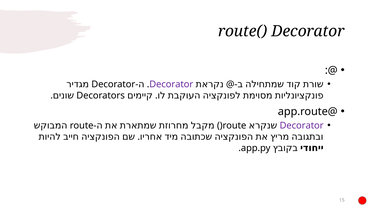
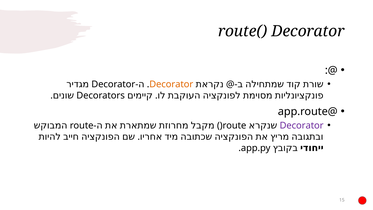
Decorator at (171, 84) colour: purple -> orange
